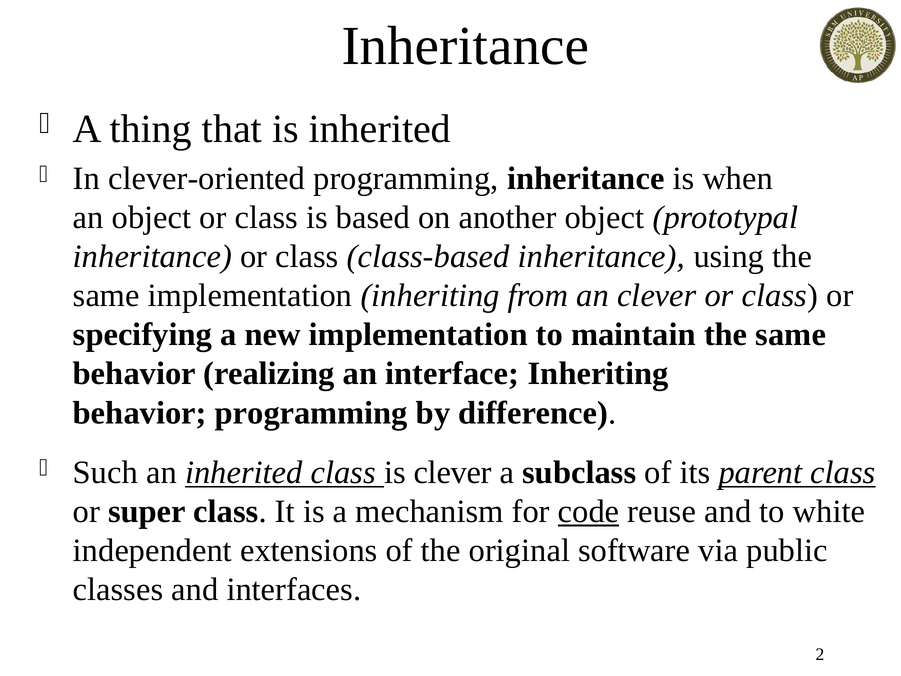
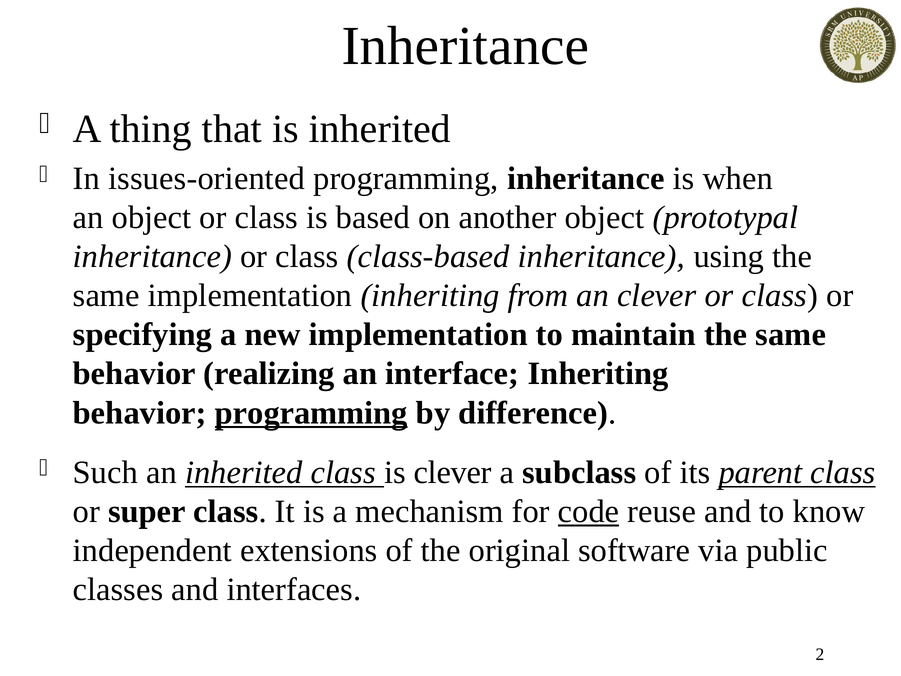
clever-oriented: clever-oriented -> issues-oriented
programming at (311, 413) underline: none -> present
white: white -> know
